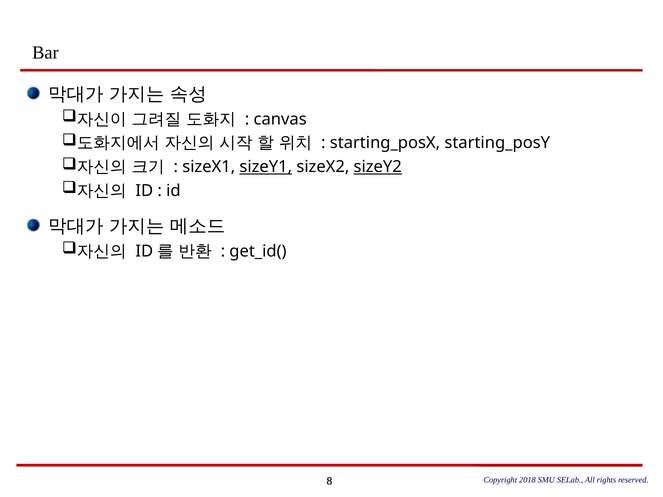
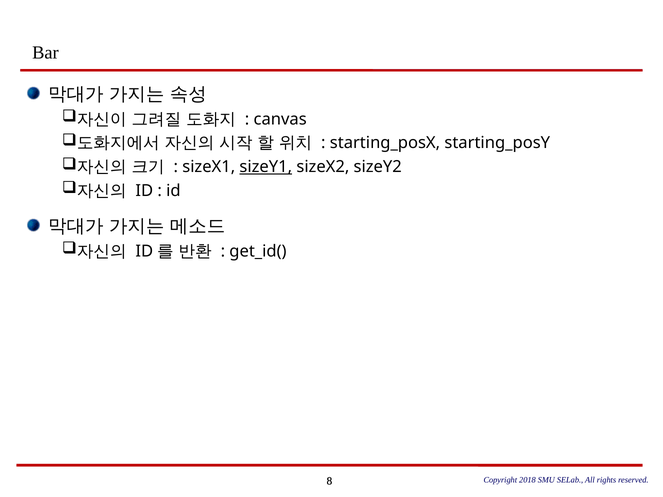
sizeY2 underline: present -> none
